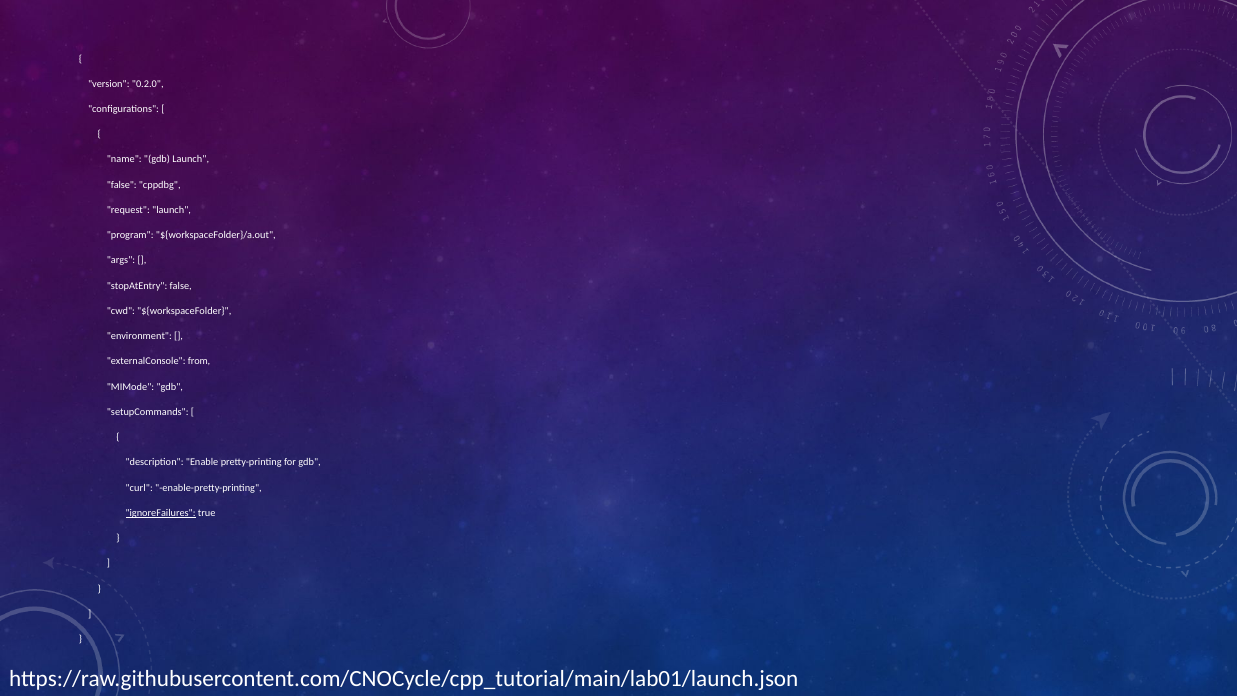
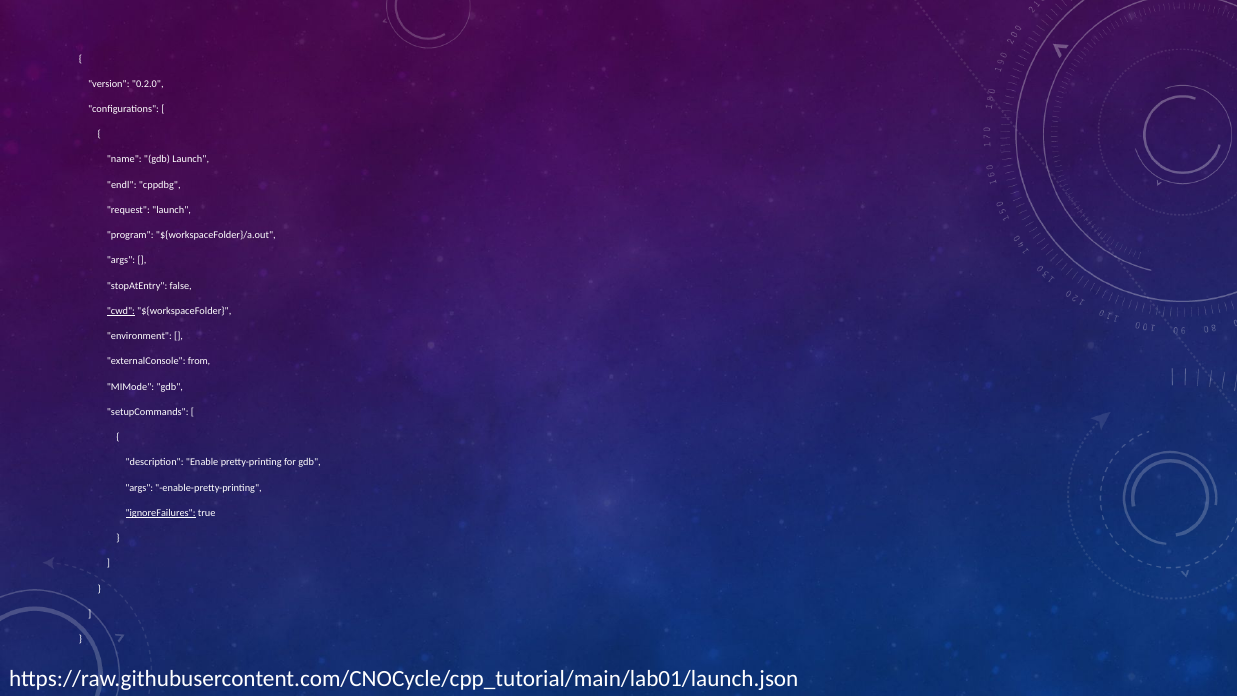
false at (122, 185): false -> endl
cwd underline: none -> present
curl at (139, 488): curl -> args
